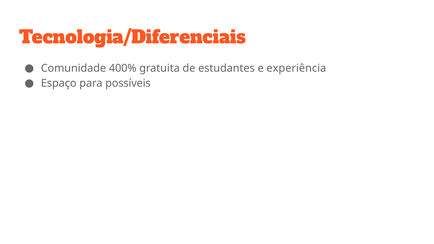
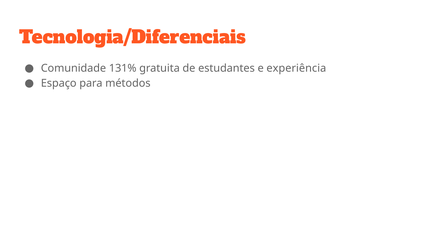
400%: 400% -> 131%
possíveis: possíveis -> métodos
